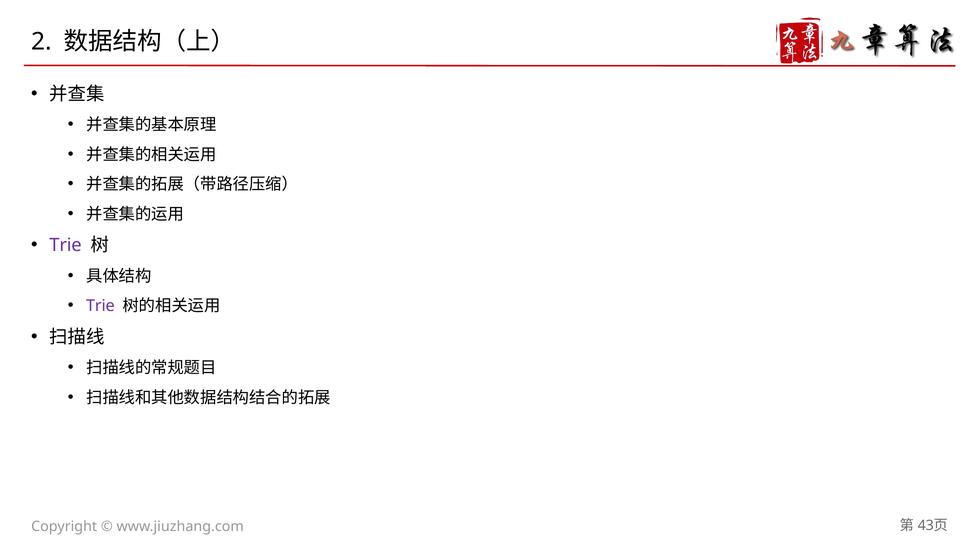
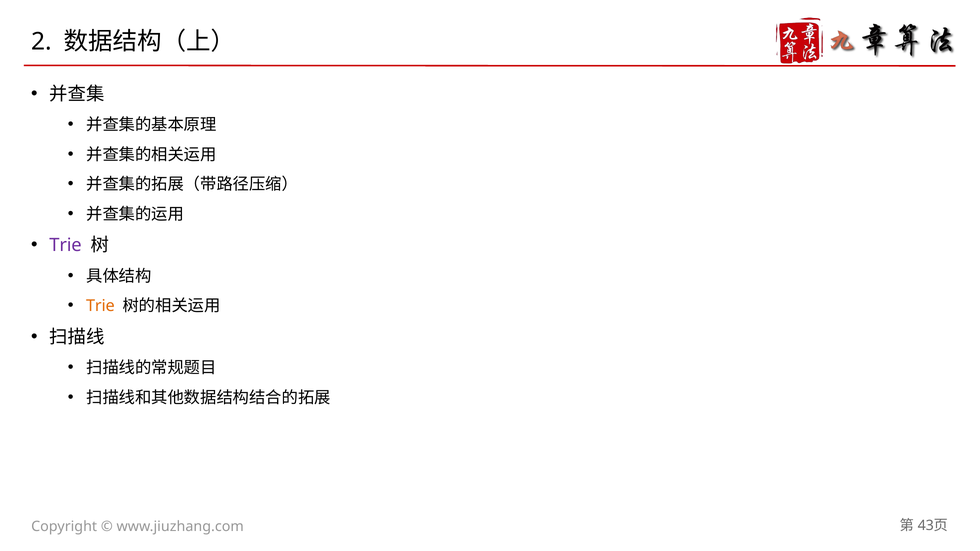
Trie at (100, 306) colour: purple -> orange
